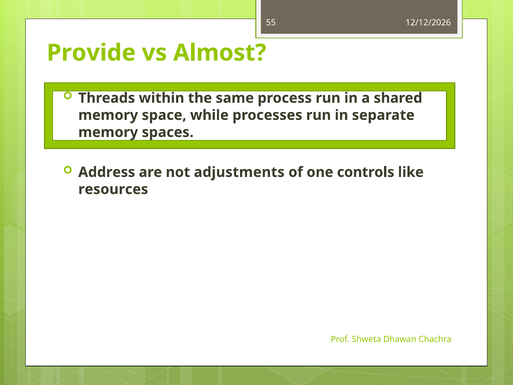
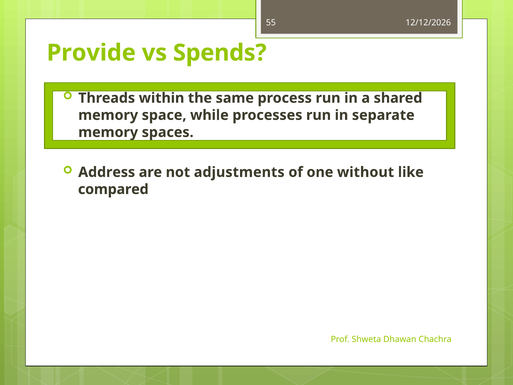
Almost: Almost -> Spends
controls: controls -> without
resources: resources -> compared
